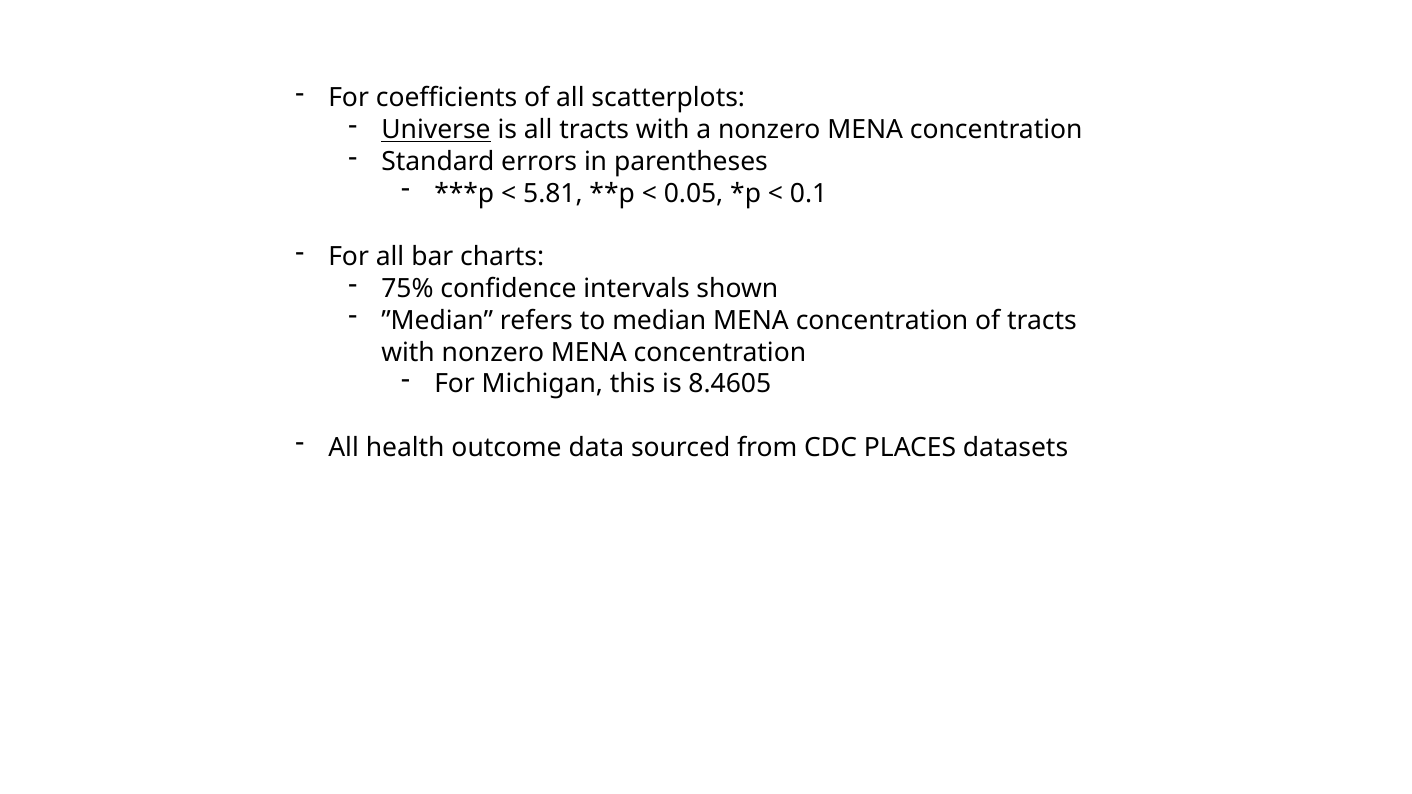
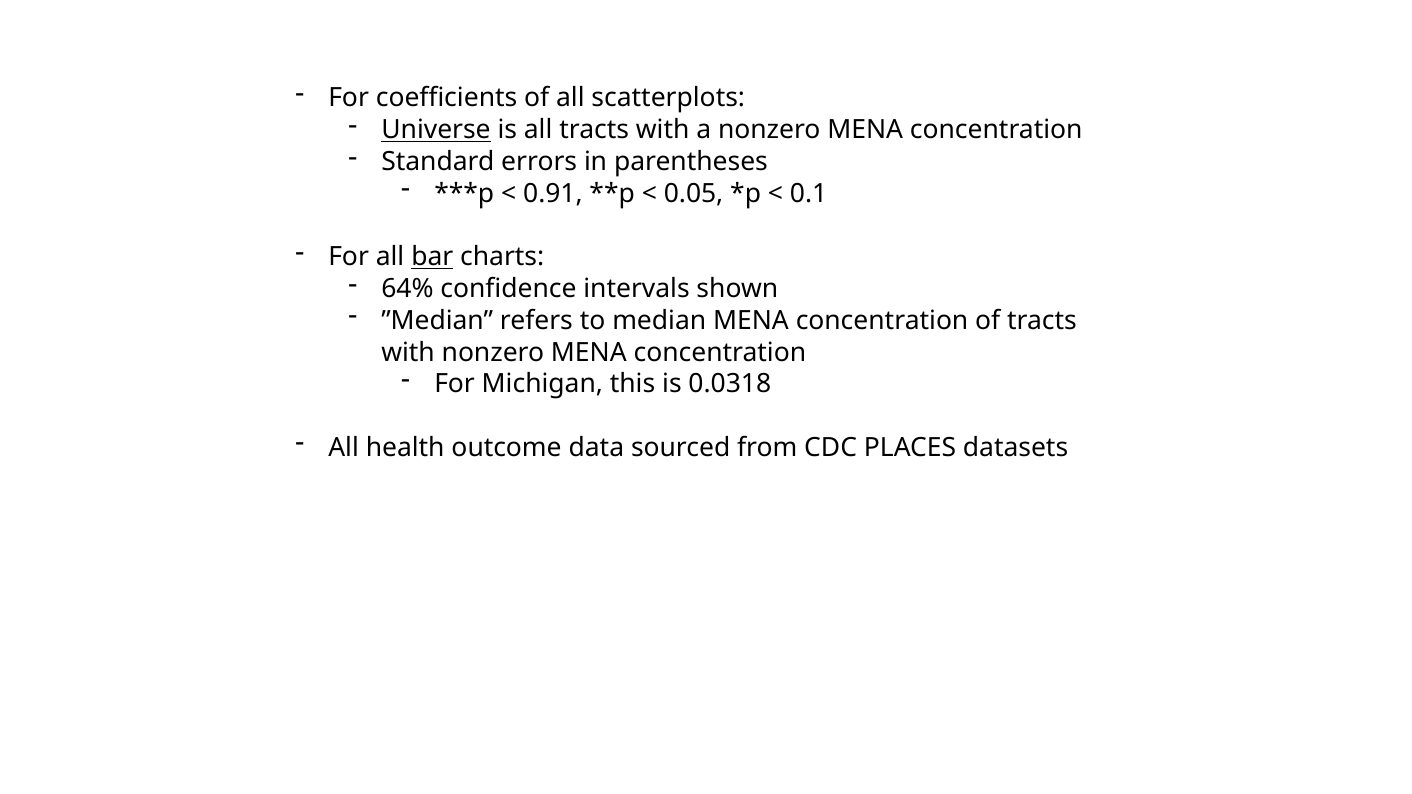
5.81: 5.81 -> 0.91
bar underline: none -> present
75%: 75% -> 64%
8.4605: 8.4605 -> 0.0318
